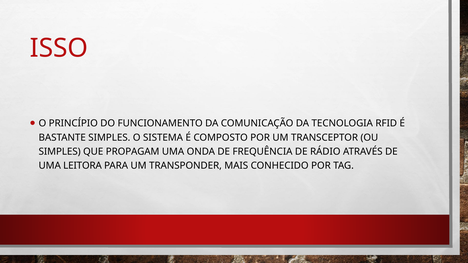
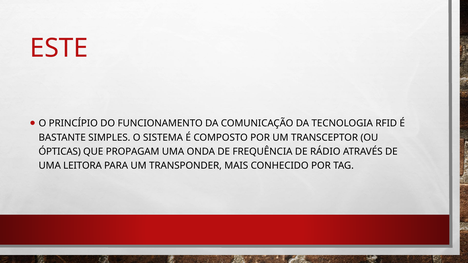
ISSO: ISSO -> ESTE
SIMPLES at (60, 152): SIMPLES -> ÓPTICAS
